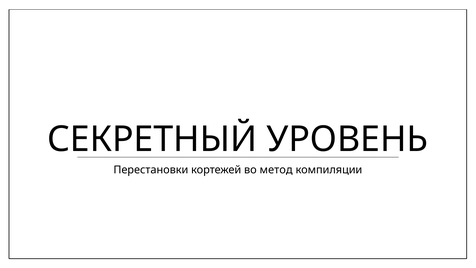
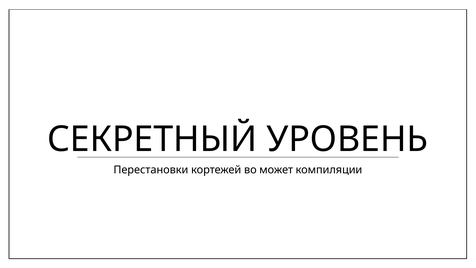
метод: метод -> может
